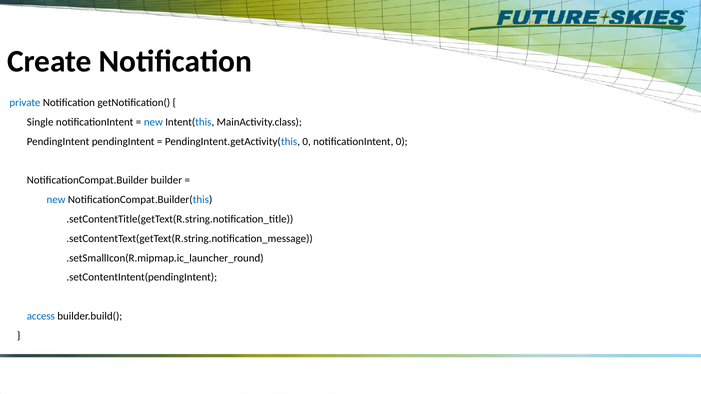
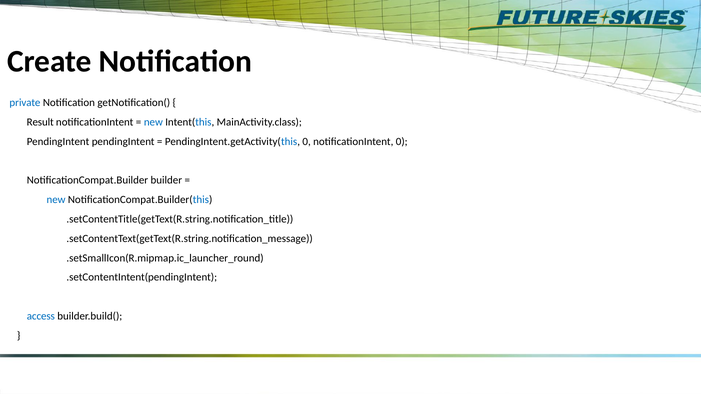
Single: Single -> Result
